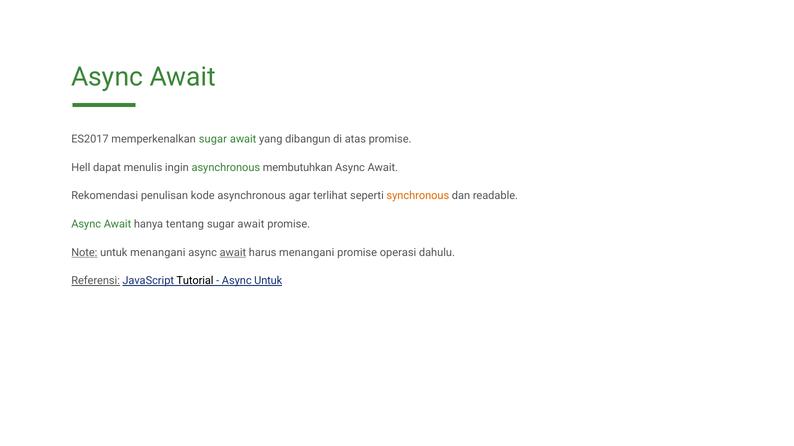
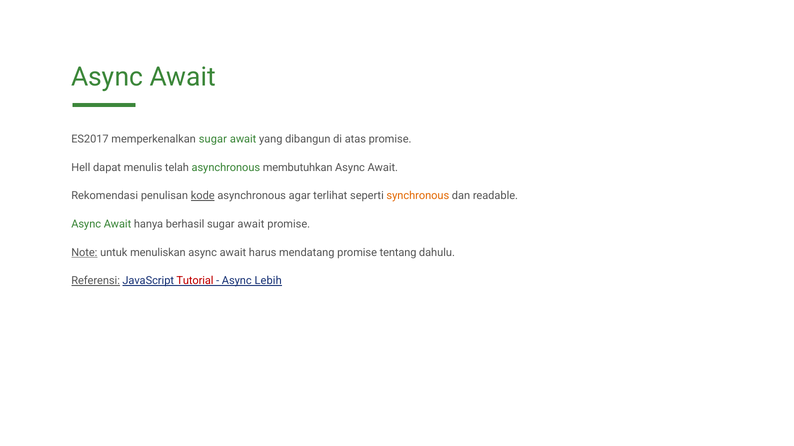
ingin: ingin -> telah
kode underline: none -> present
tentang: tentang -> berhasil
untuk menangani: menangani -> menuliskan
await at (233, 253) underline: present -> none
harus menangani: menangani -> mendatang
operasi: operasi -> tentang
Tutorial colour: black -> red
Async Untuk: Untuk -> Lebih
